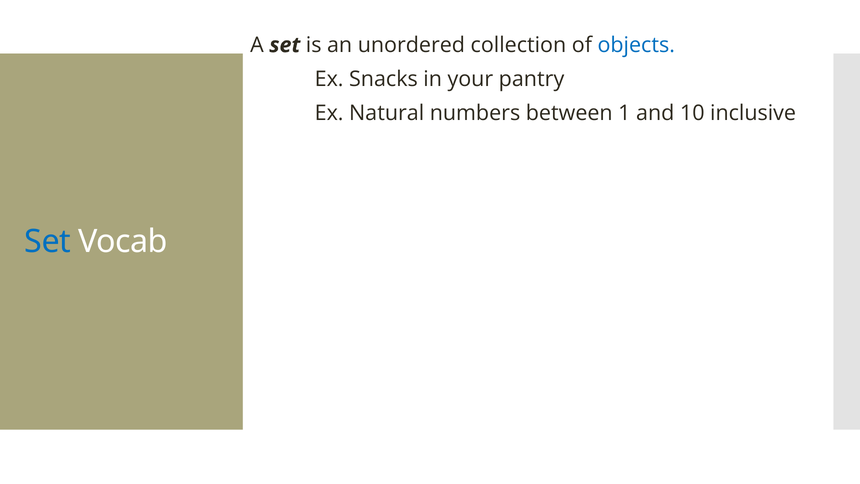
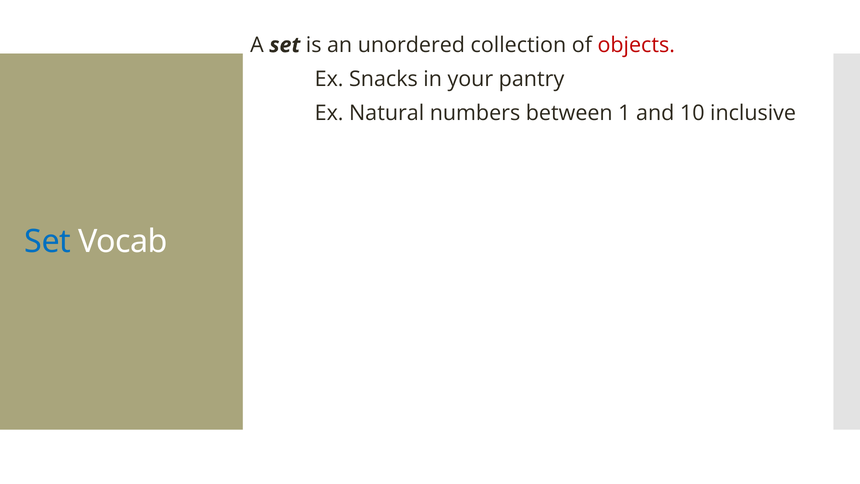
objects colour: blue -> red
